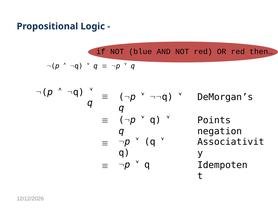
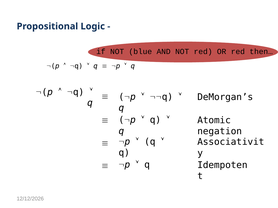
Points: Points -> Atomic
